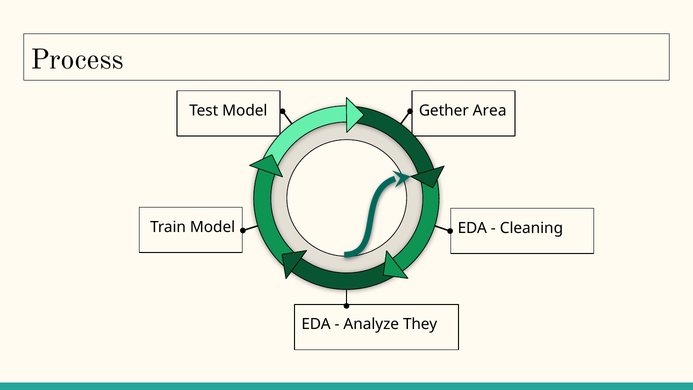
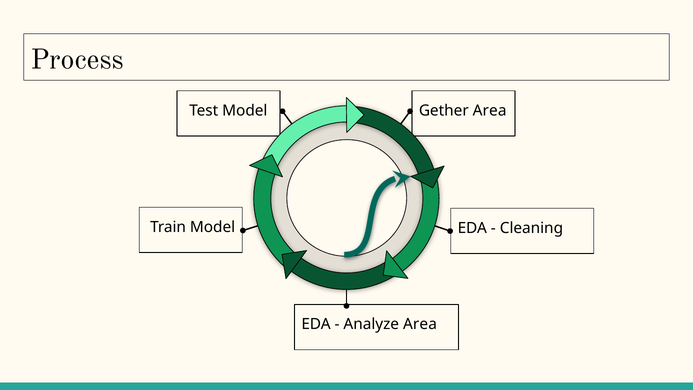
Analyze They: They -> Area
